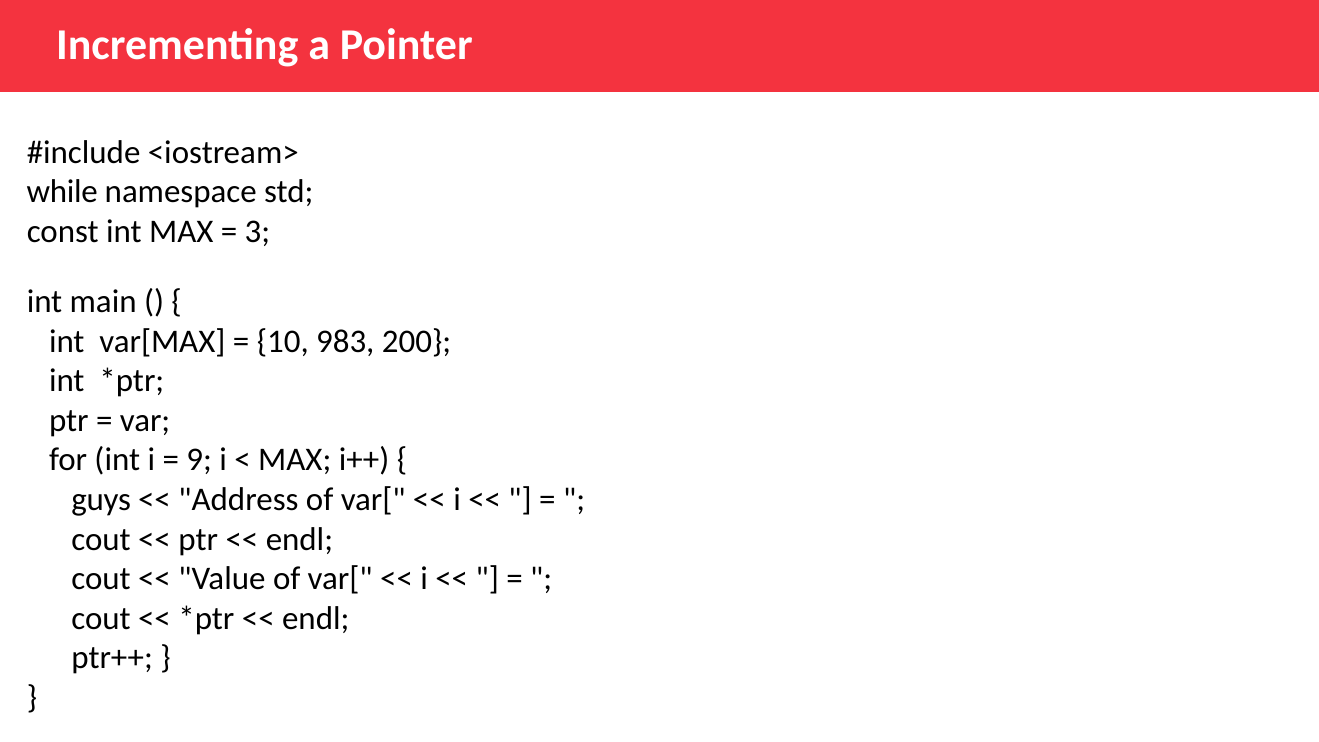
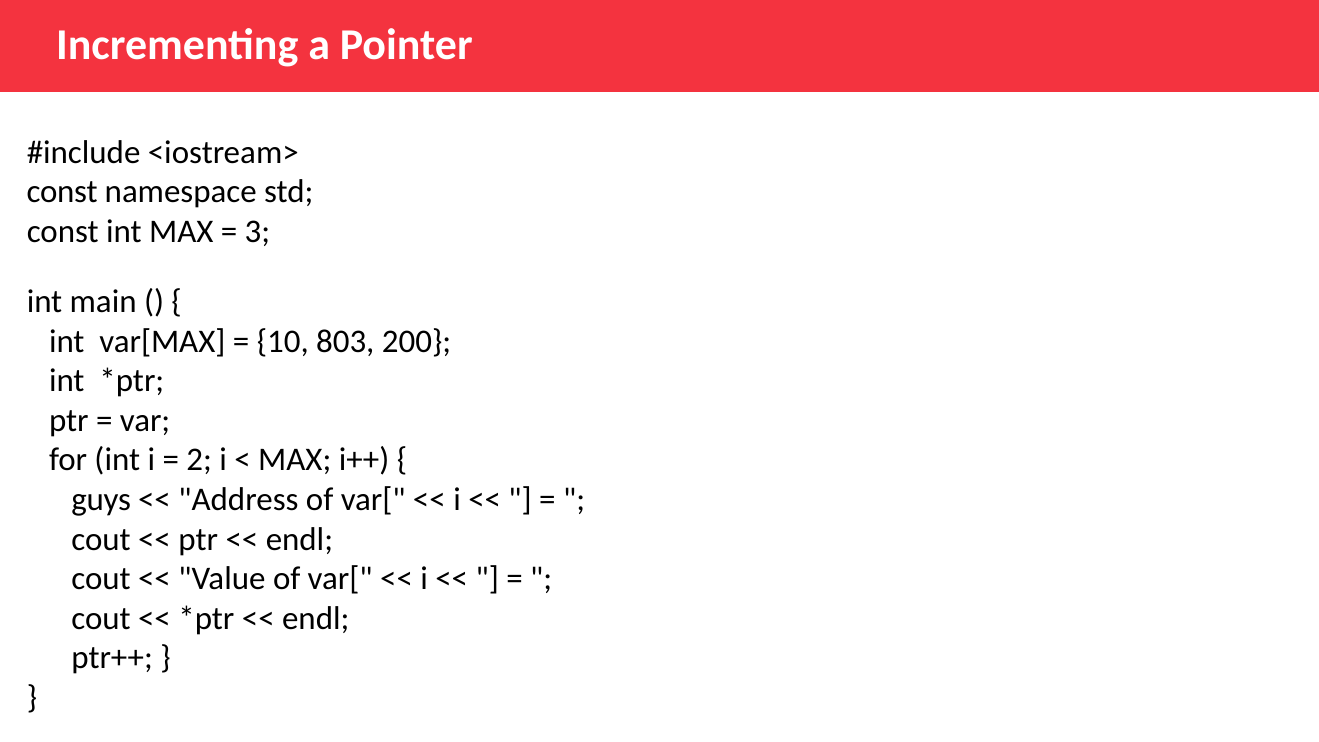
while at (62, 192): while -> const
983: 983 -> 803
9: 9 -> 2
